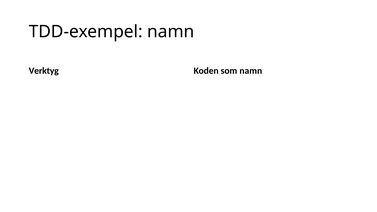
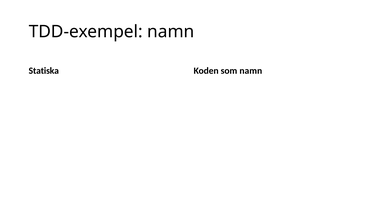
Verktyg: Verktyg -> Statiska
